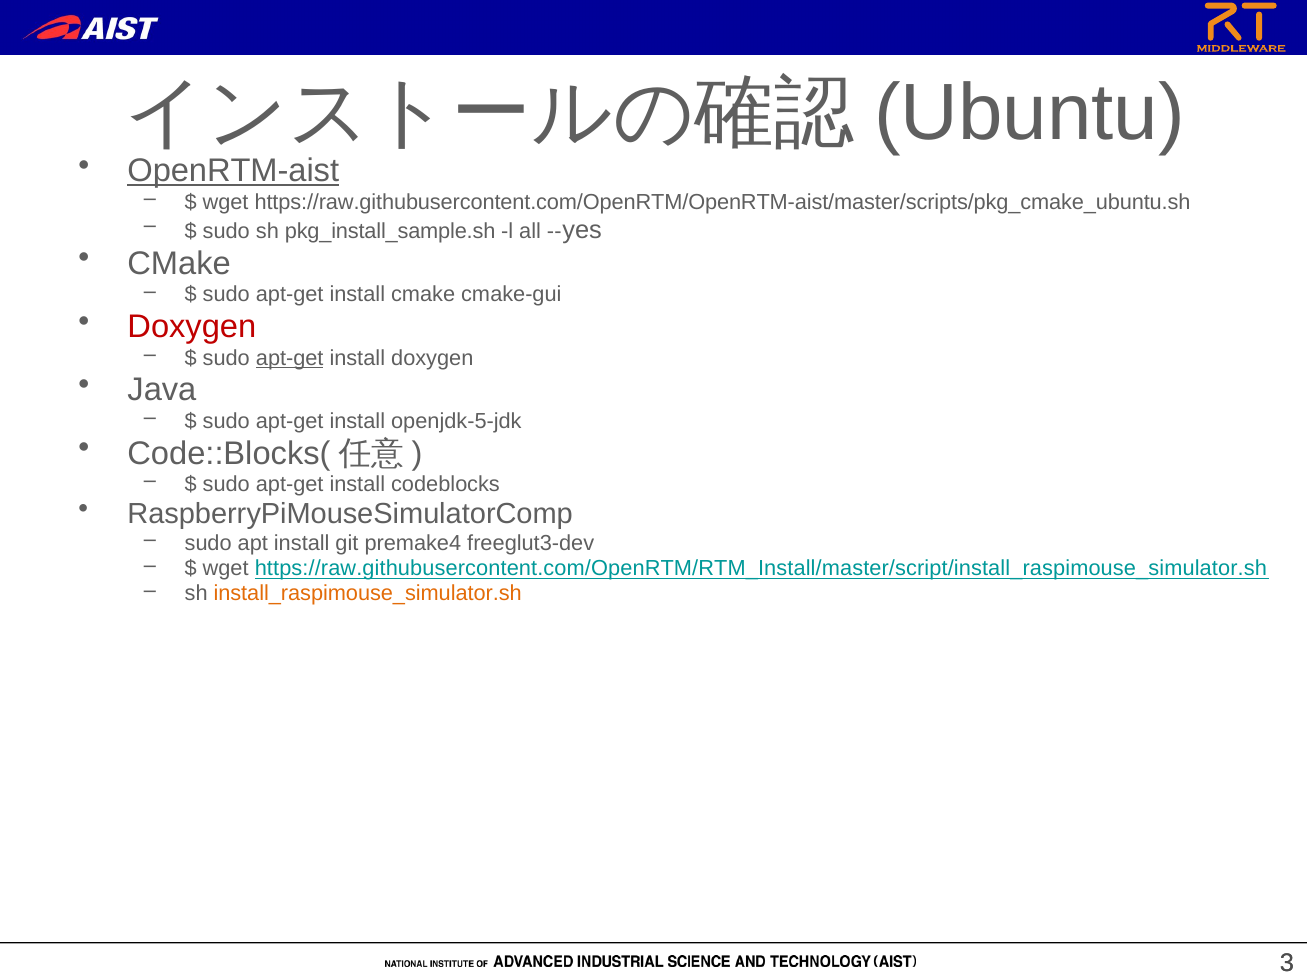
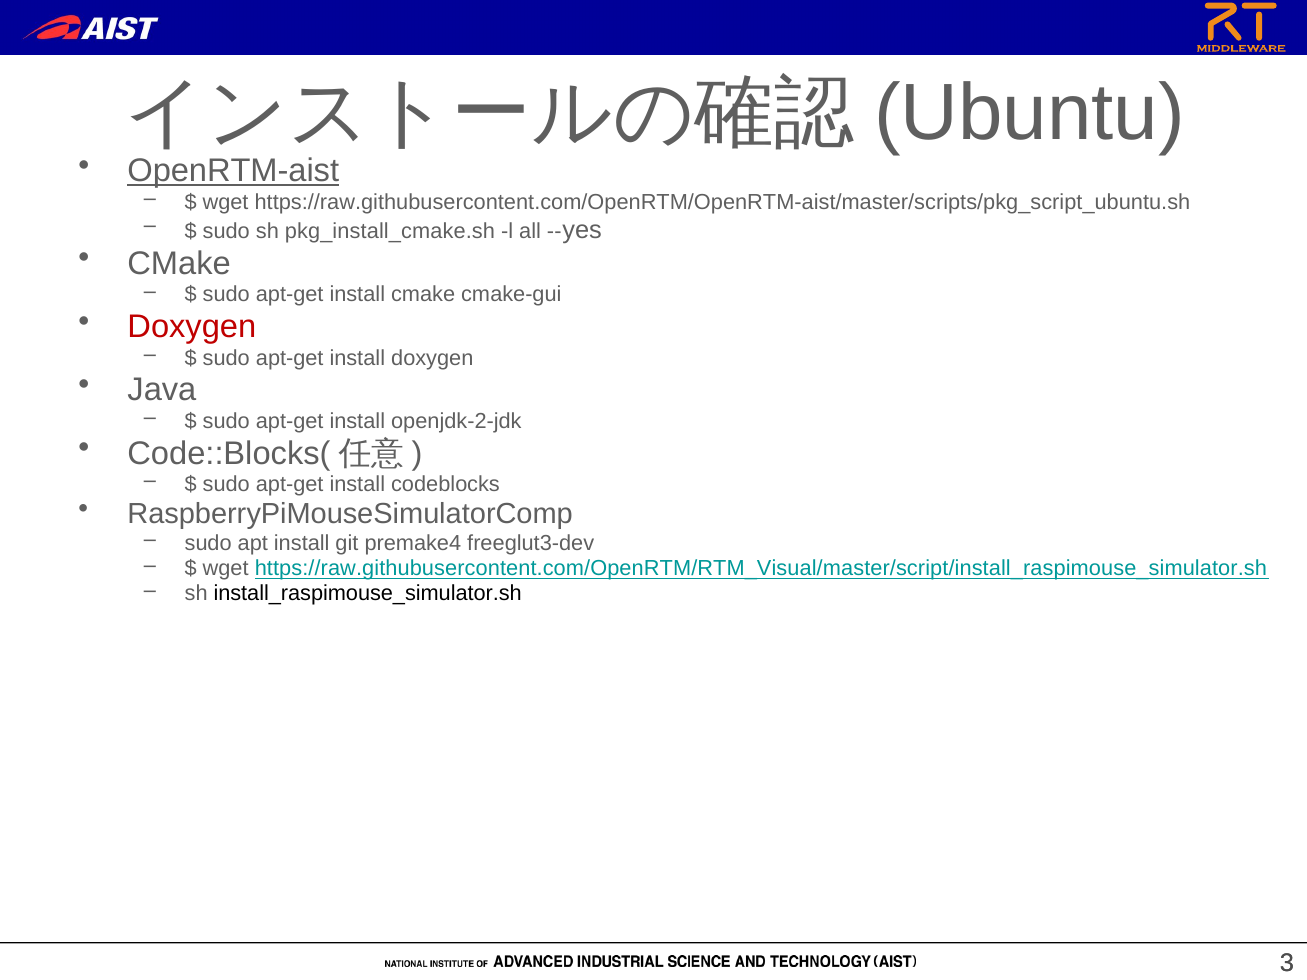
https://raw.githubusercontent.com/OpenRTM/OpenRTM-aist/master/scripts/pkg_cmake_ubuntu.sh: https://raw.githubusercontent.com/OpenRTM/OpenRTM-aist/master/scripts/pkg_cmake_ubuntu.sh -> https://raw.githubusercontent.com/OpenRTM/OpenRTM-aist/master/scripts/pkg_script_ubuntu.sh
pkg_install_sample.sh: pkg_install_sample.sh -> pkg_install_cmake.sh
apt-get at (290, 358) underline: present -> none
openjdk-5-jdk: openjdk-5-jdk -> openjdk-2-jdk
https://raw.githubusercontent.com/OpenRTM/RTM_Install/master/script/install_raspimouse_simulator.sh: https://raw.githubusercontent.com/OpenRTM/RTM_Install/master/script/install_raspimouse_simulator.sh -> https://raw.githubusercontent.com/OpenRTM/RTM_Visual/master/script/install_raspimouse_simulator.sh
install_raspimouse_simulator.sh colour: orange -> black
